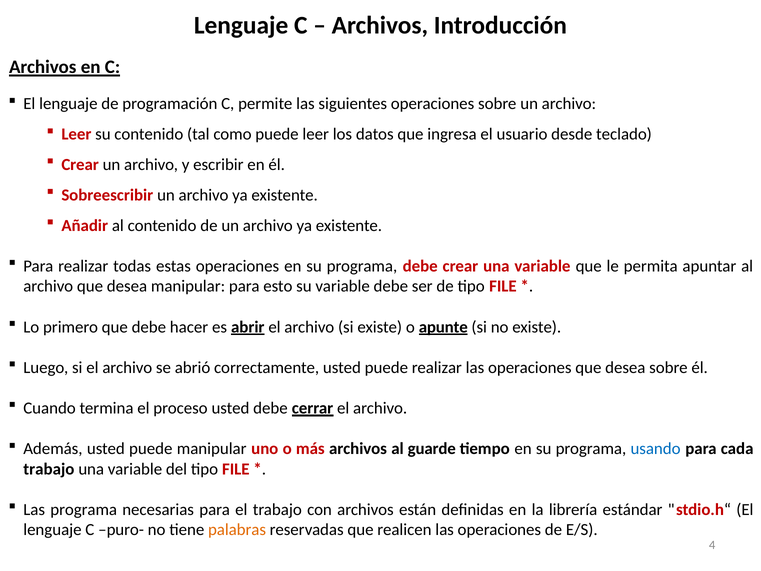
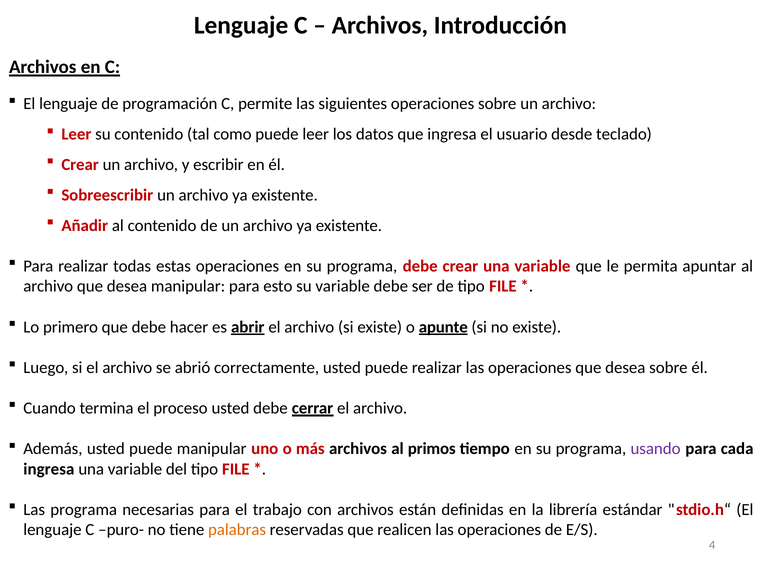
guarde: guarde -> primos
usando colour: blue -> purple
trabajo at (49, 469): trabajo -> ingresa
